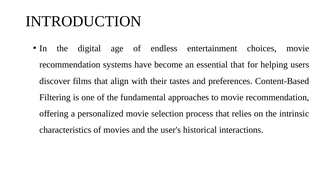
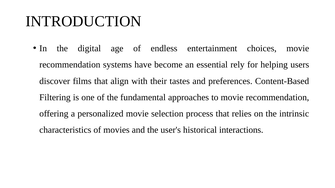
essential that: that -> rely
